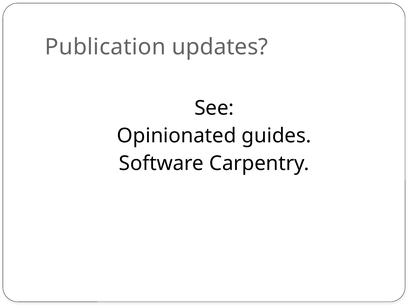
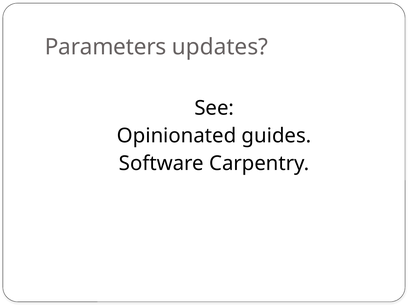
Publication: Publication -> Parameters
